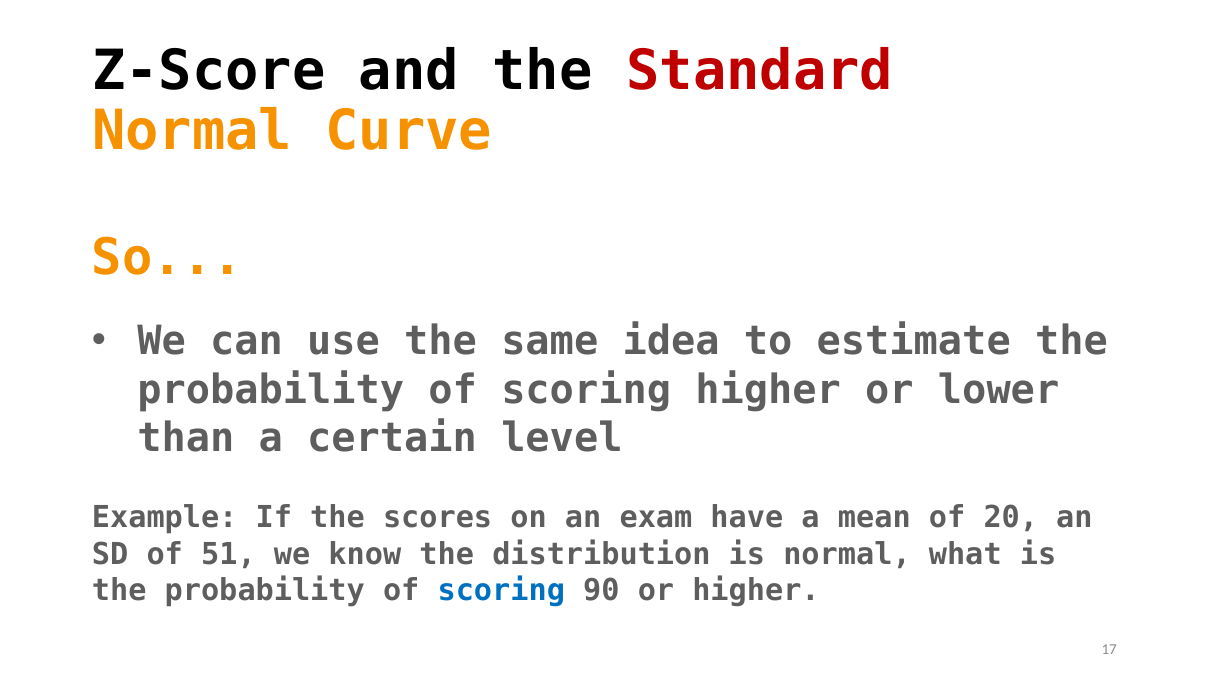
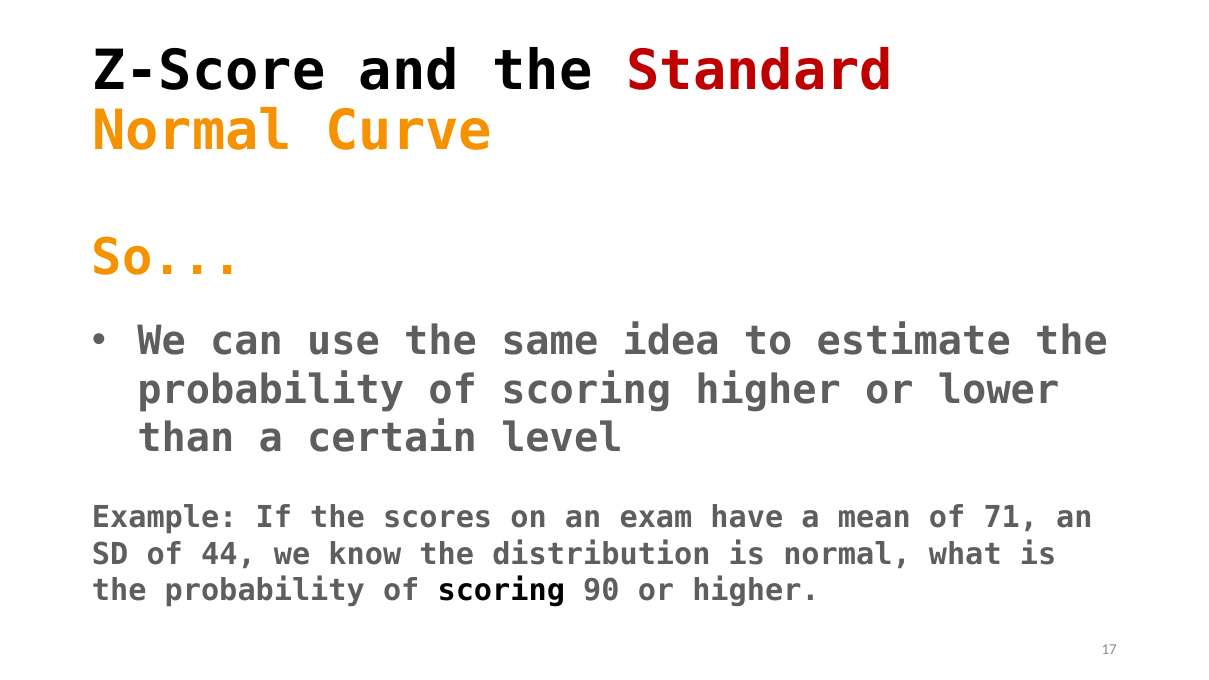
20: 20 -> 71
51: 51 -> 44
scoring at (501, 590) colour: blue -> black
